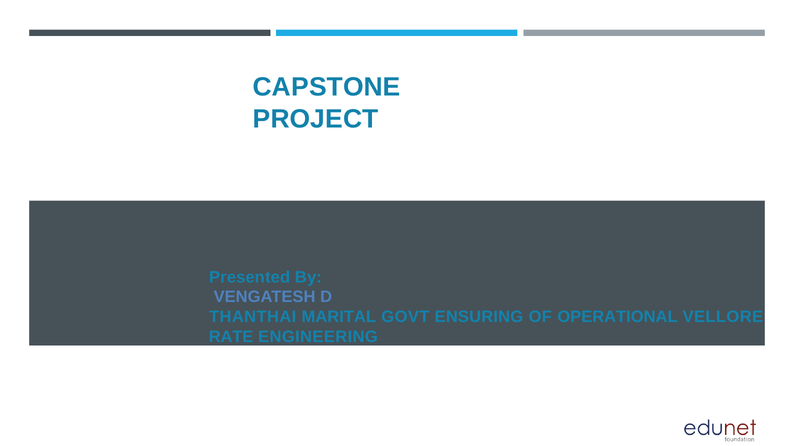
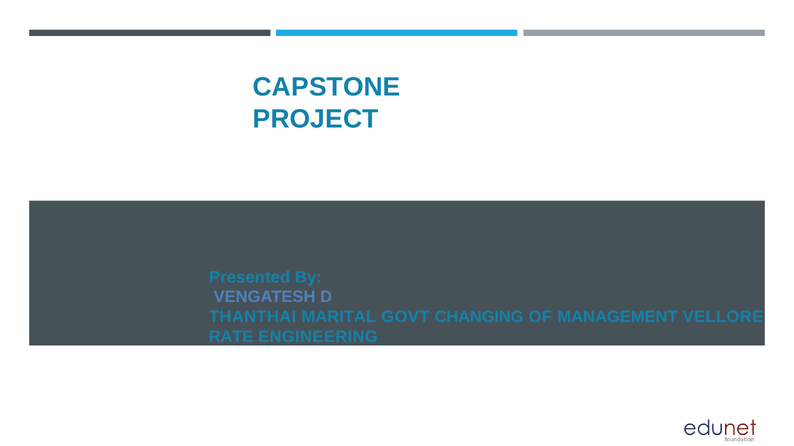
ENSURING: ENSURING -> CHANGING
OPERATIONAL: OPERATIONAL -> MANAGEMENT
